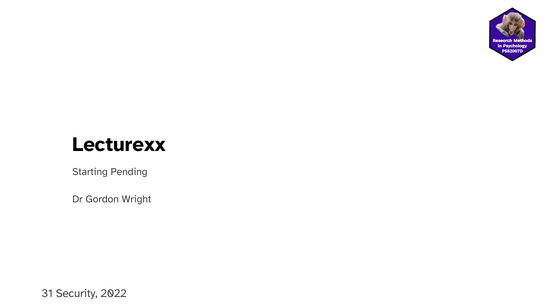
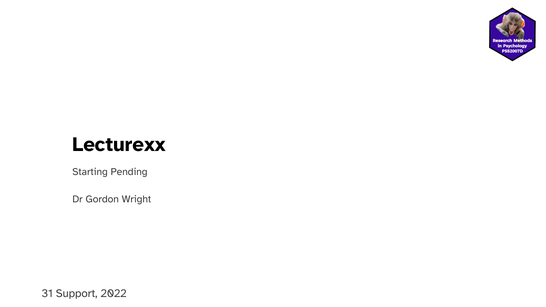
Security: Security -> Support
